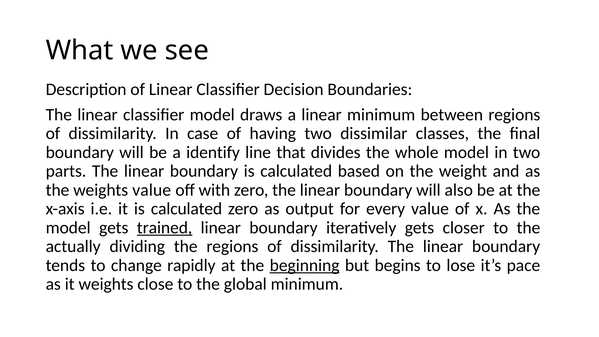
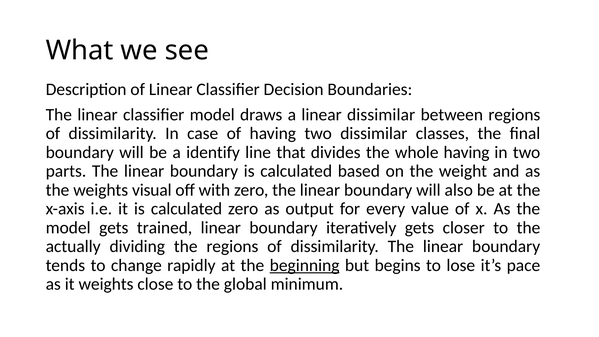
linear minimum: minimum -> dissimilar
whole model: model -> having
weights value: value -> visual
trained underline: present -> none
